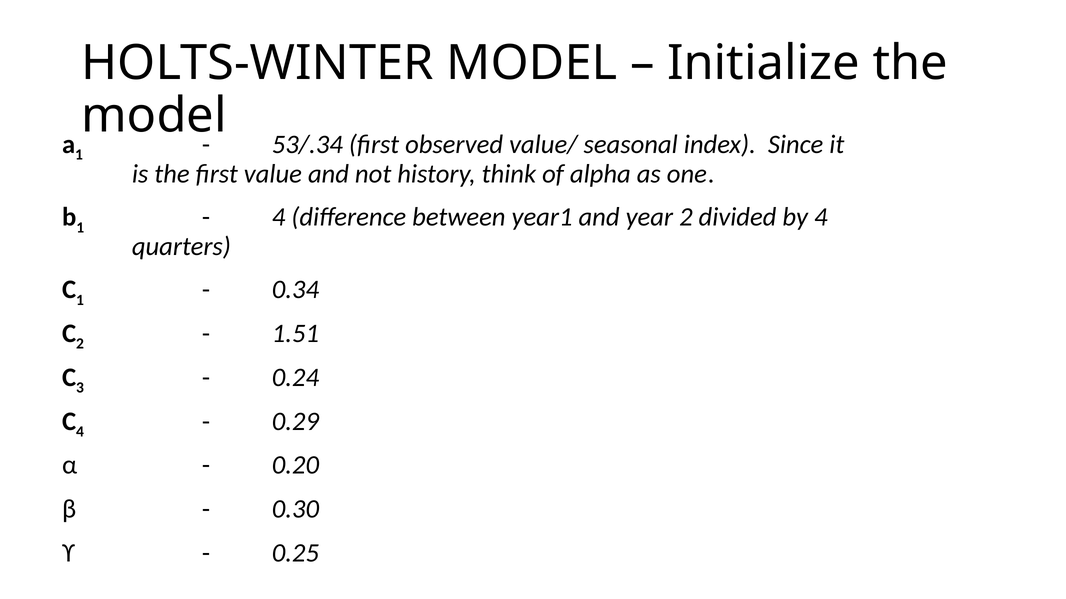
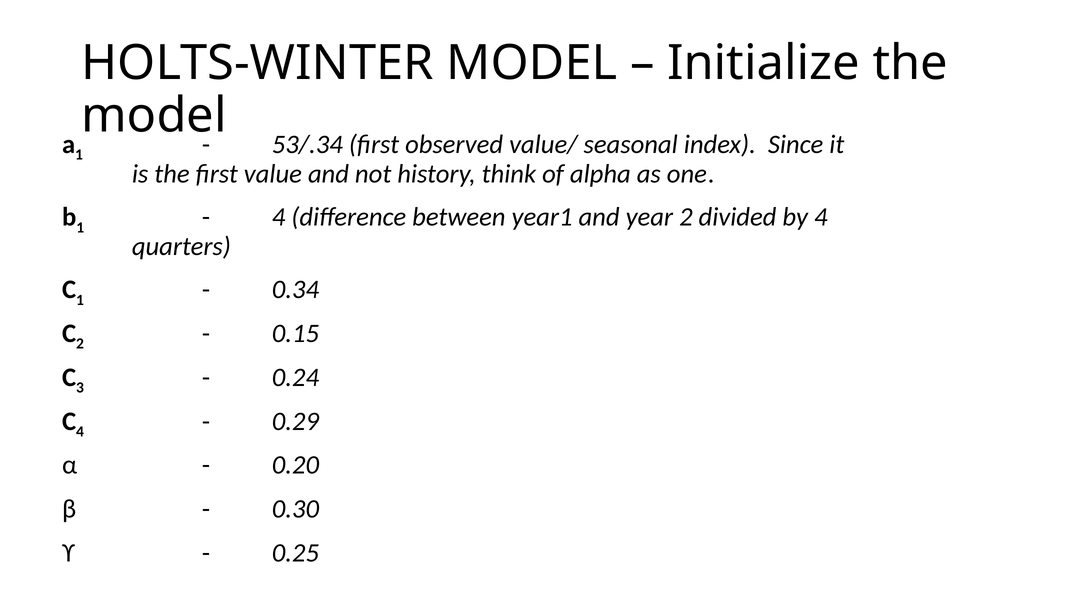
1.51: 1.51 -> 0.15
